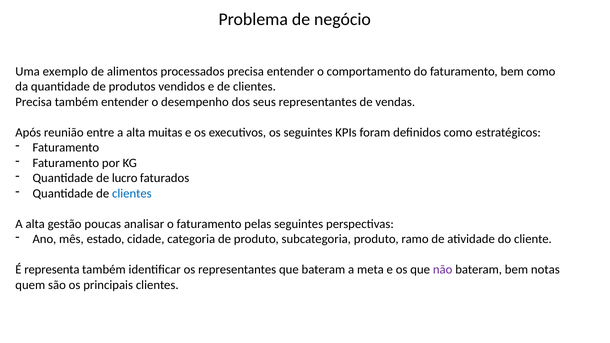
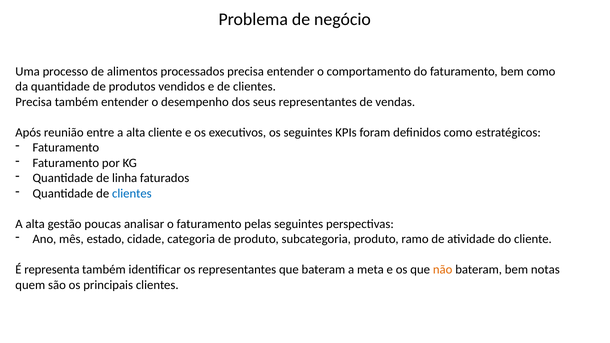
exemplo: exemplo -> processo
alta muitas: muitas -> cliente
lucro: lucro -> linha
não colour: purple -> orange
